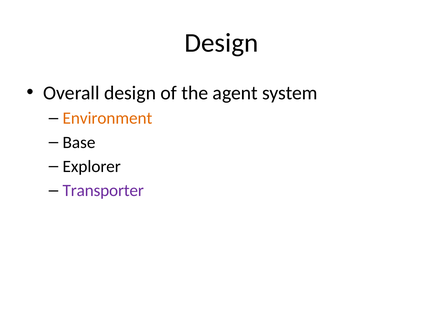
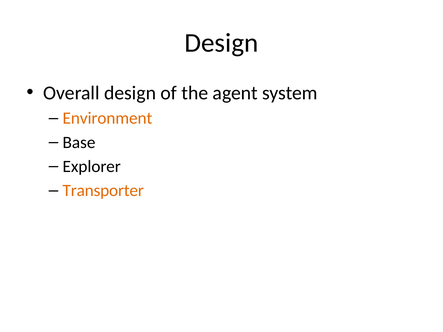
Transporter colour: purple -> orange
